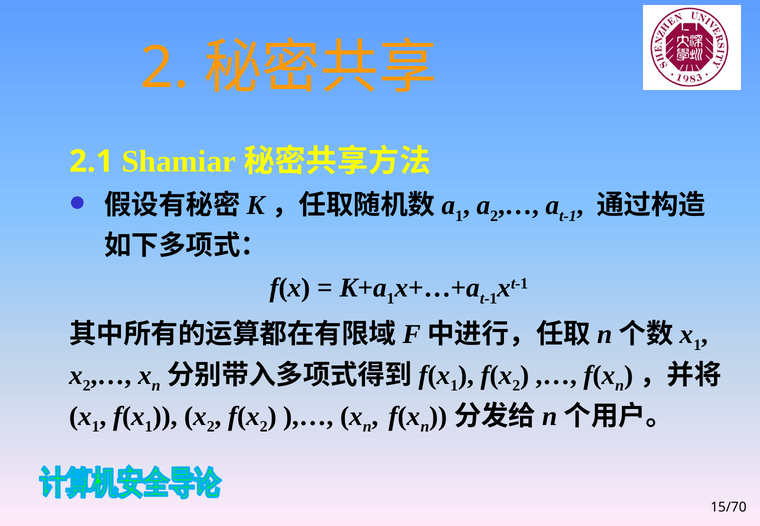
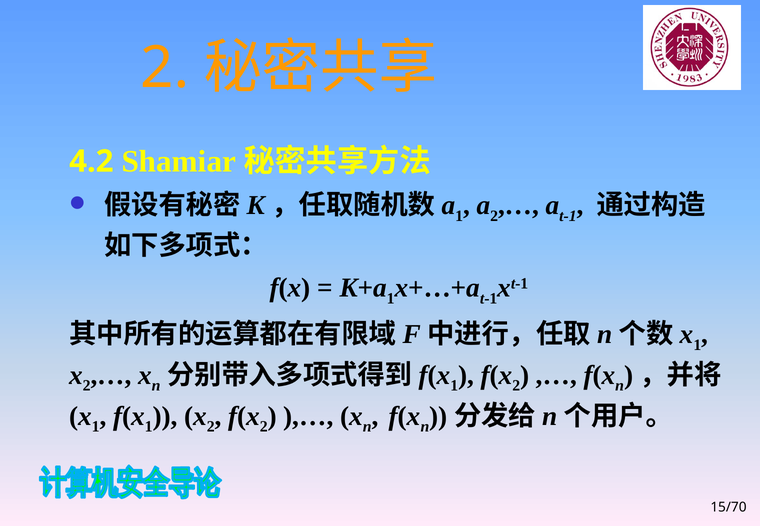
2.1: 2.1 -> 4.2
